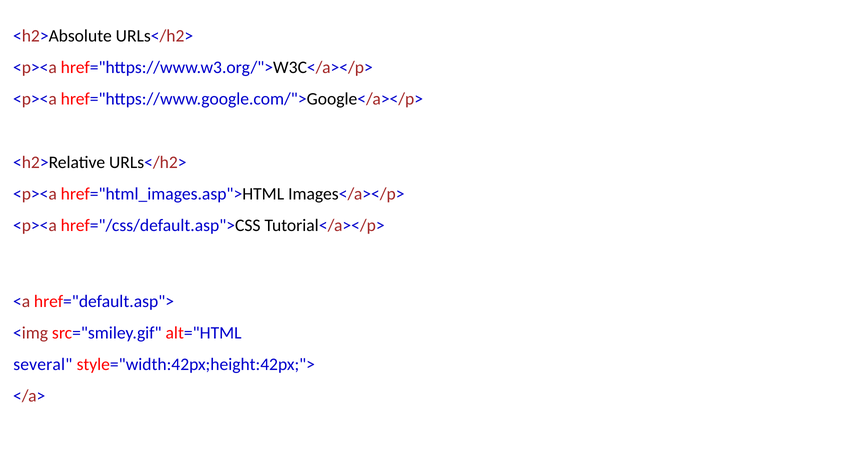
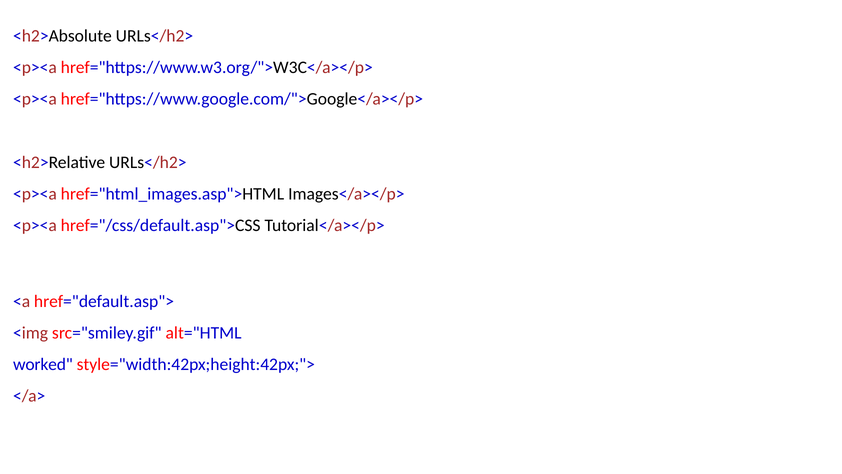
several: several -> worked
